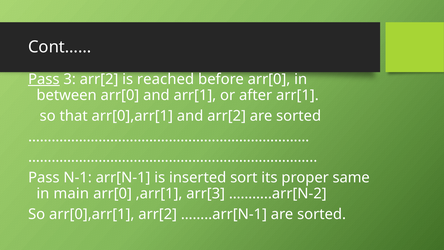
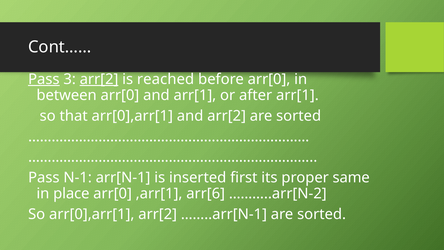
arr[2 at (99, 79) underline: none -> present
sort: sort -> first
main: main -> place
arr[3: arr[3 -> arr[6
